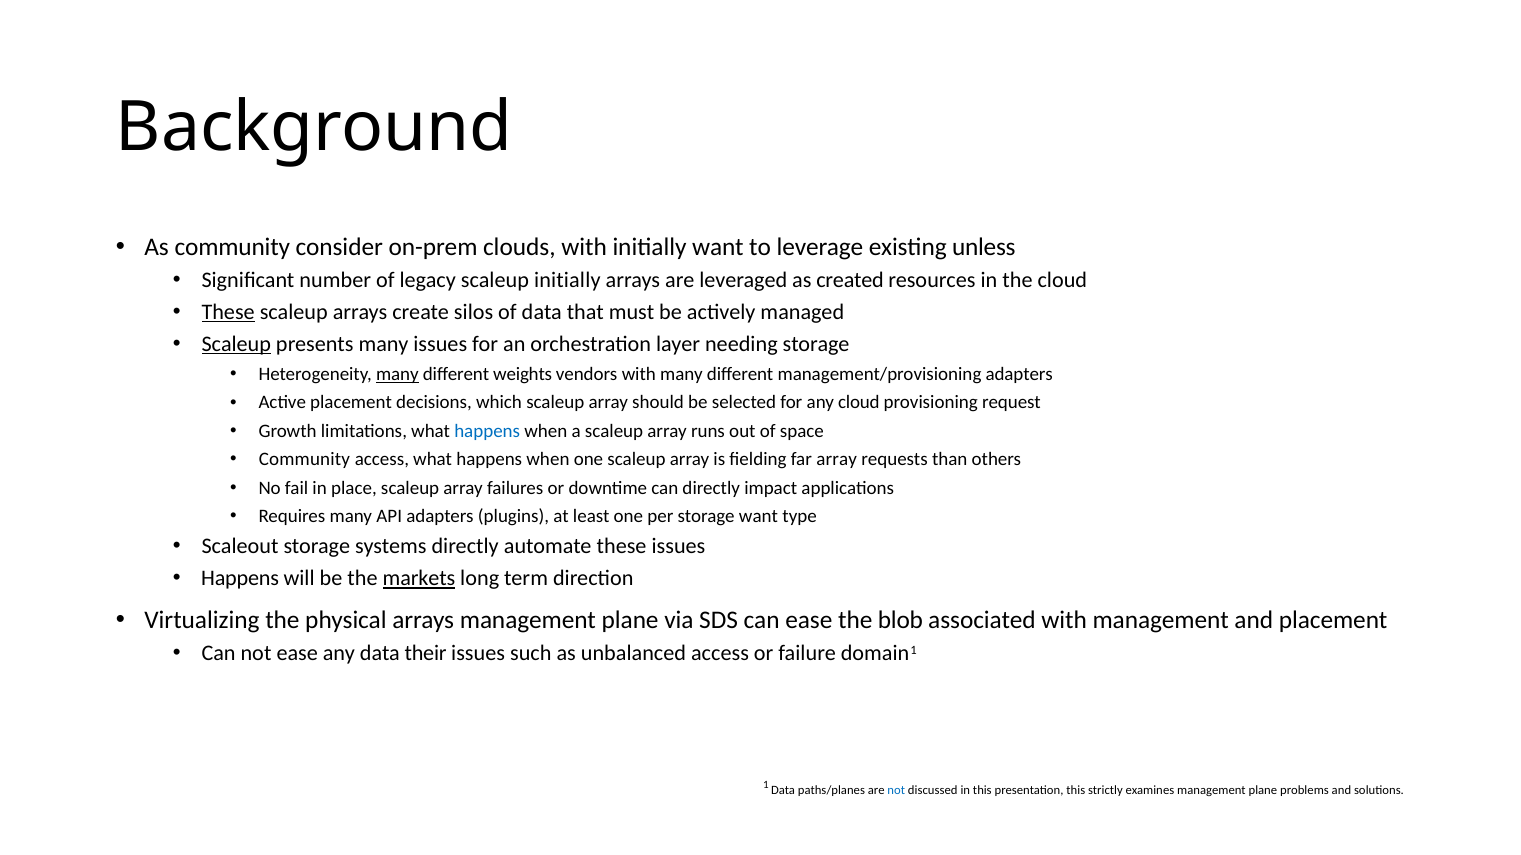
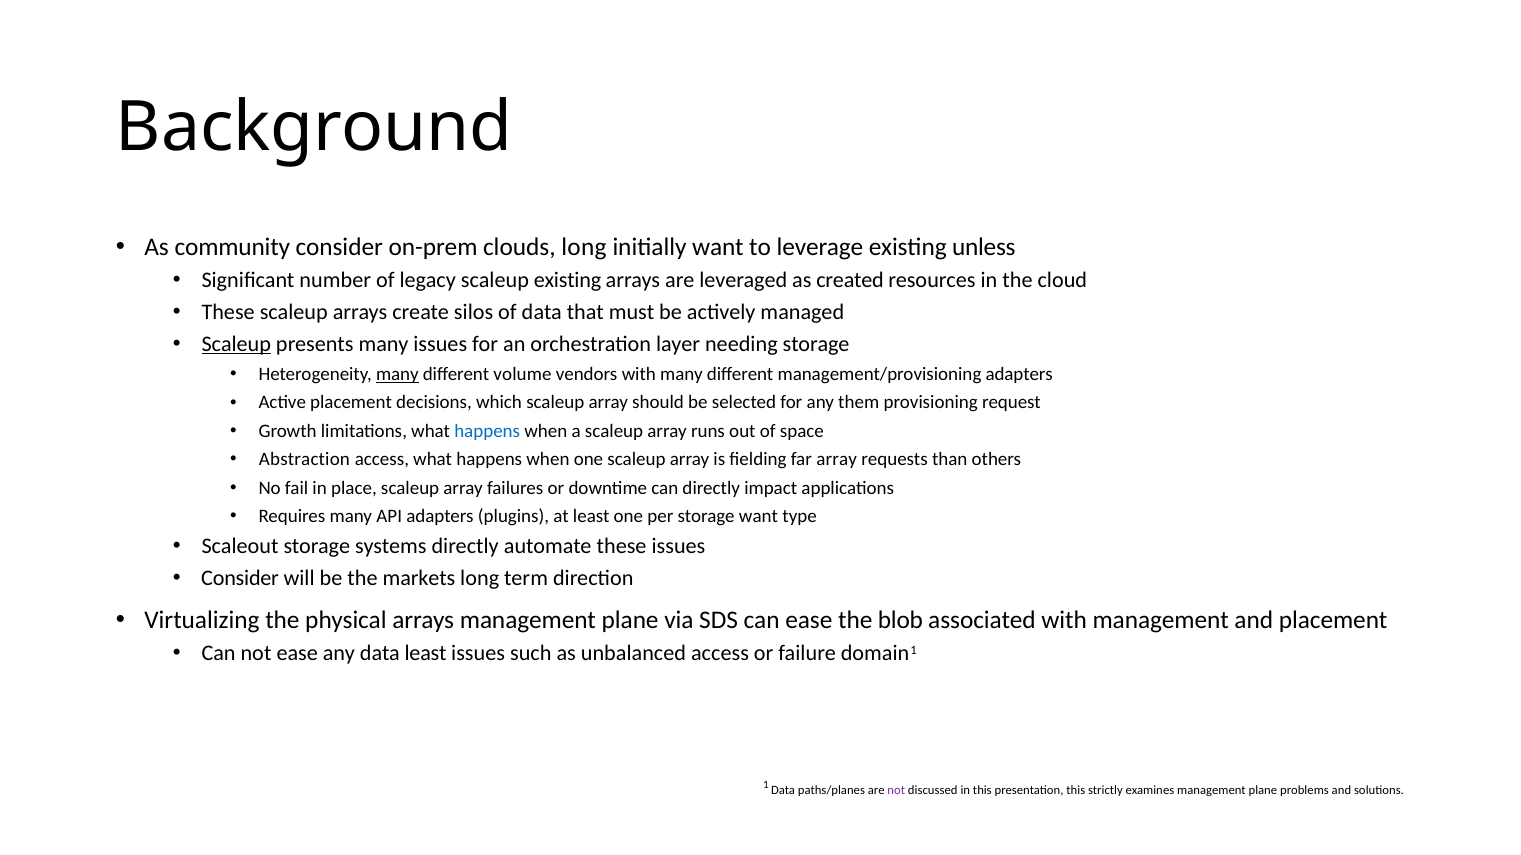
clouds with: with -> long
scaleup initially: initially -> existing
These at (228, 312) underline: present -> none
weights: weights -> volume
any cloud: cloud -> them
Community at (304, 460): Community -> Abstraction
Happens at (240, 579): Happens -> Consider
markets underline: present -> none
data their: their -> least
not at (896, 791) colour: blue -> purple
